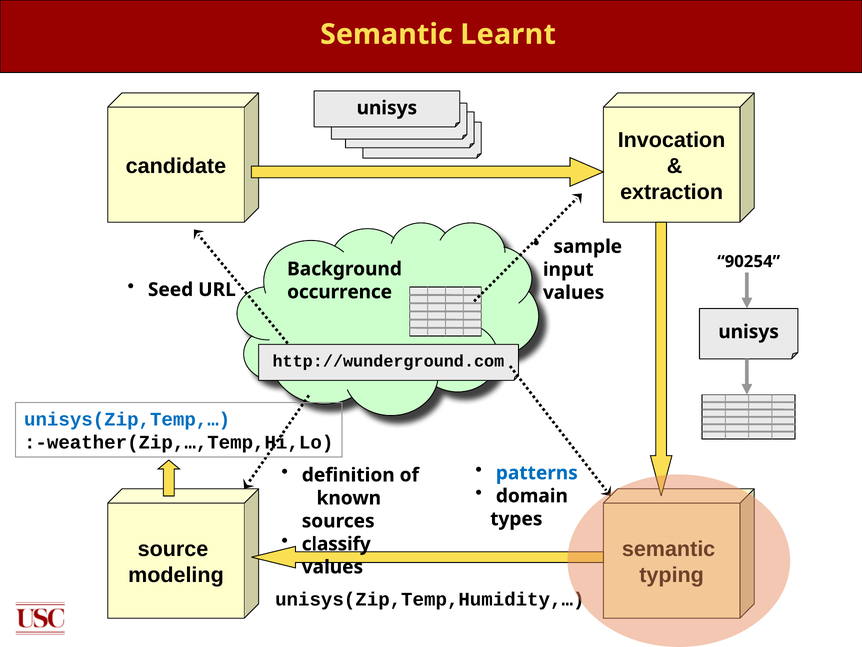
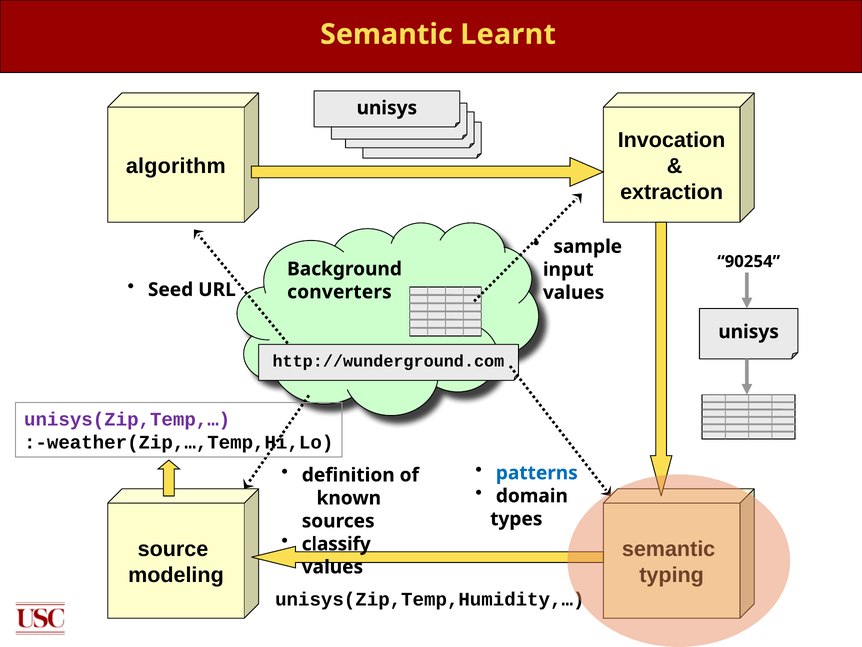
candidate: candidate -> algorithm
occurrence: occurrence -> converters
unisys(Zip,Temp,… colour: blue -> purple
